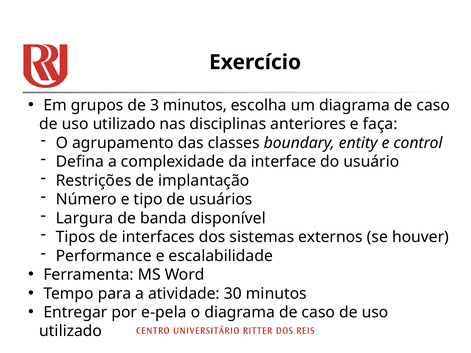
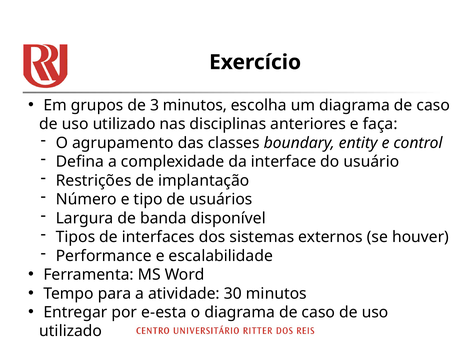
e-pela: e-pela -> e-esta
